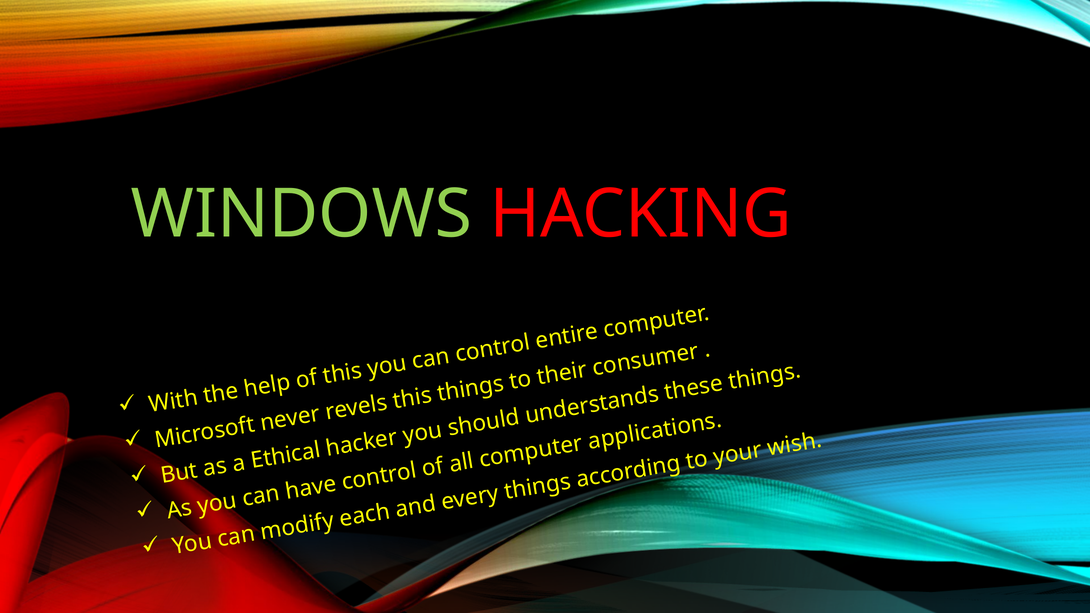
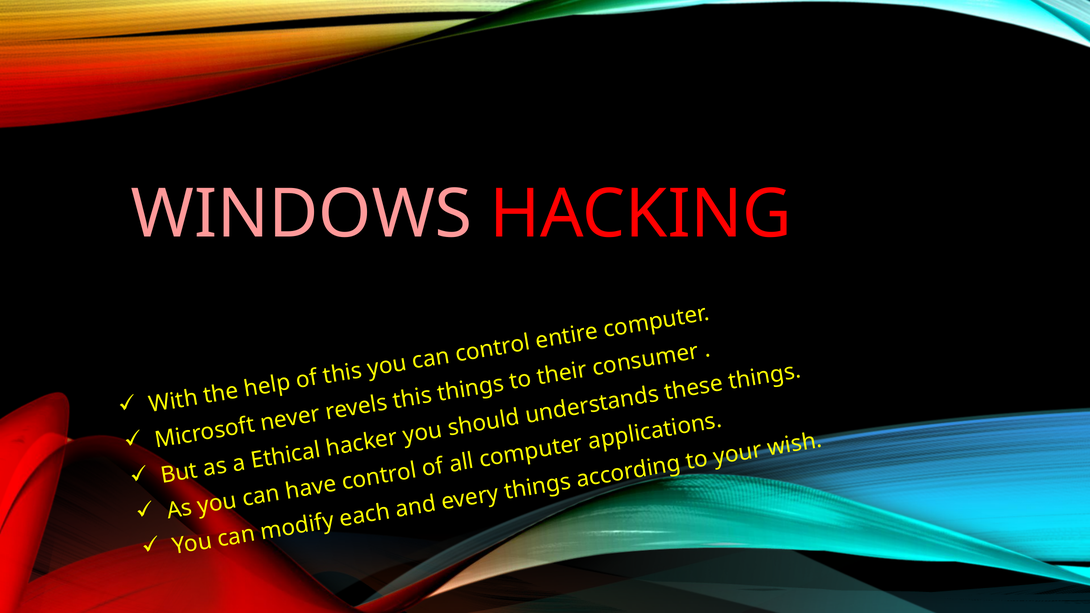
WINDOWS colour: light green -> pink
